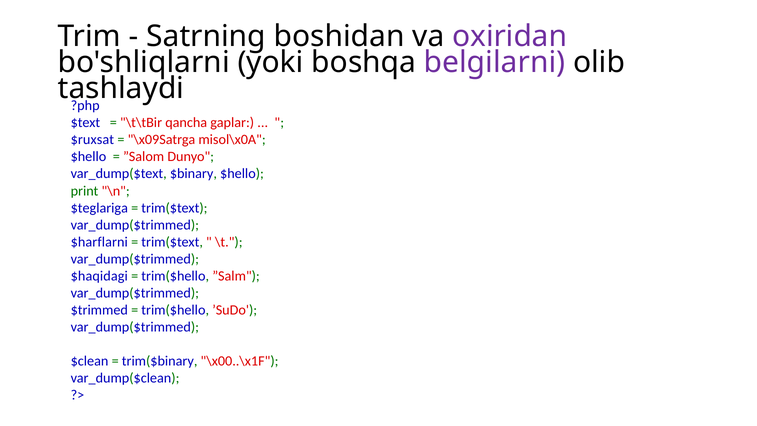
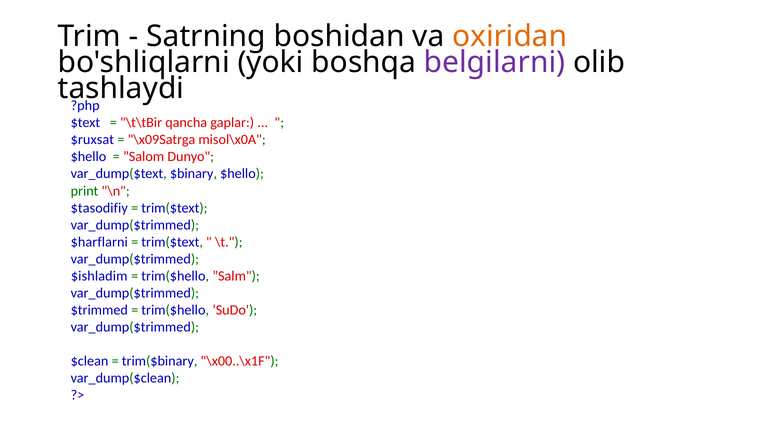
oxiridan colour: purple -> orange
$teglariga: $teglariga -> $tasodifiy
$haqidagi: $haqidagi -> $ishladim
